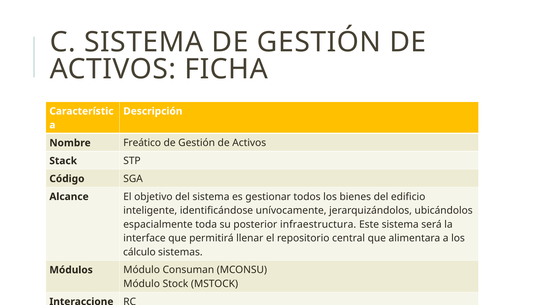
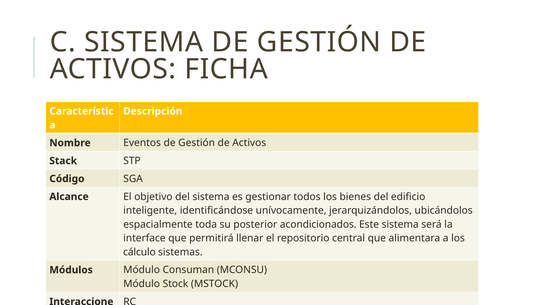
Freático: Freático -> Eventos
infraestructura: infraestructura -> acondicionados
